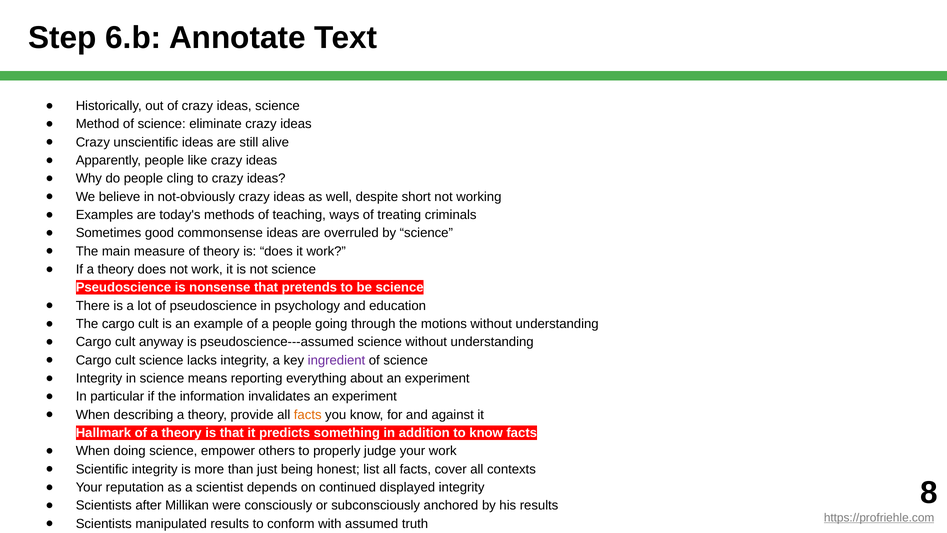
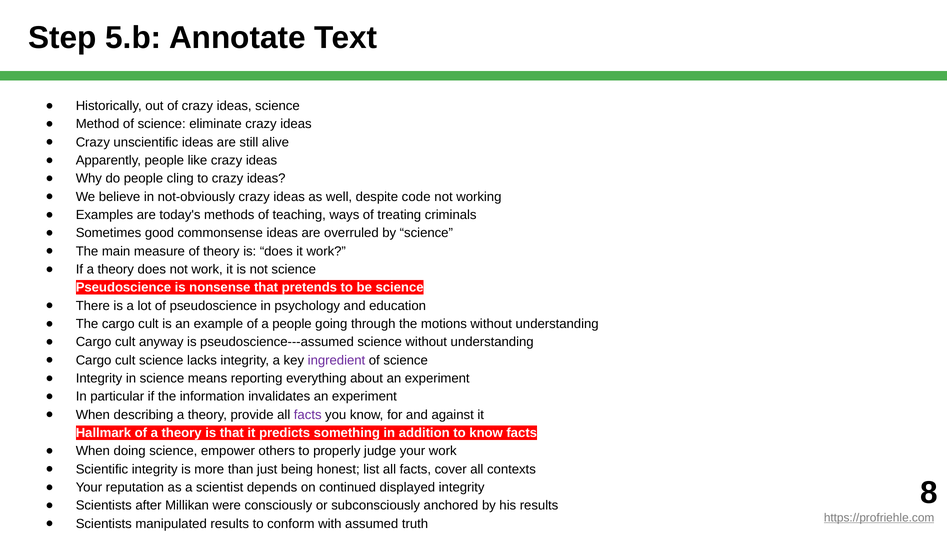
6.b: 6.b -> 5.b
short: short -> code
facts at (308, 415) colour: orange -> purple
